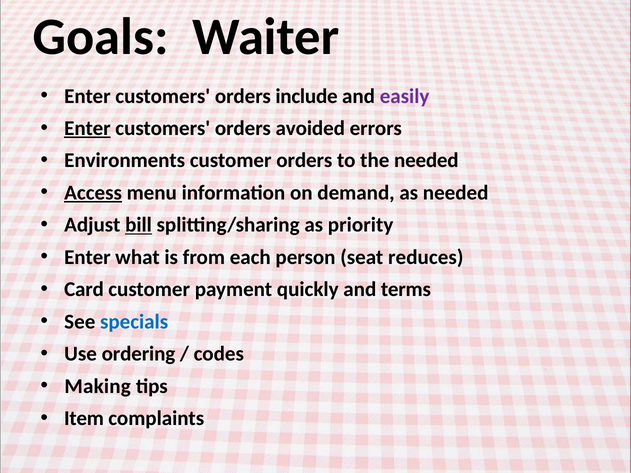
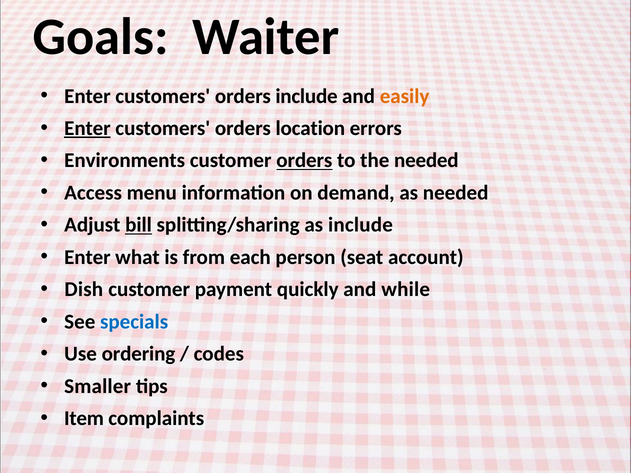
easily colour: purple -> orange
avoided: avoided -> location
orders at (304, 161) underline: none -> present
Access underline: present -> none
as priority: priority -> include
reduces: reduces -> account
Card: Card -> Dish
terms: terms -> while
Making: Making -> Smaller
